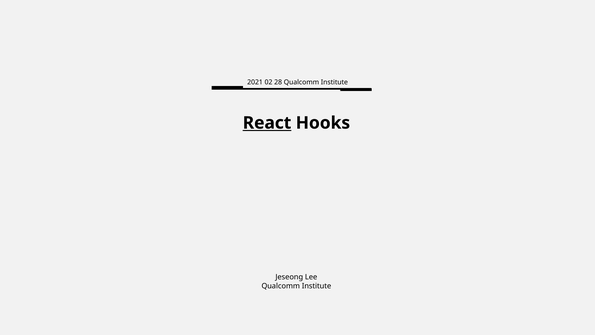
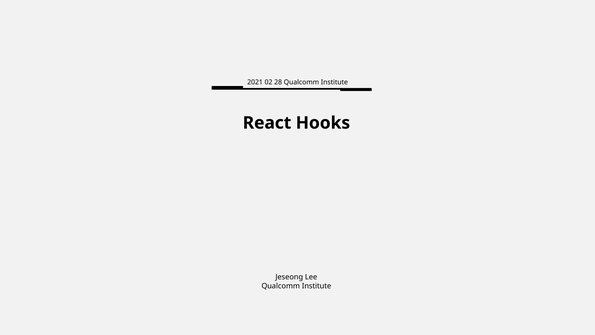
React underline: present -> none
